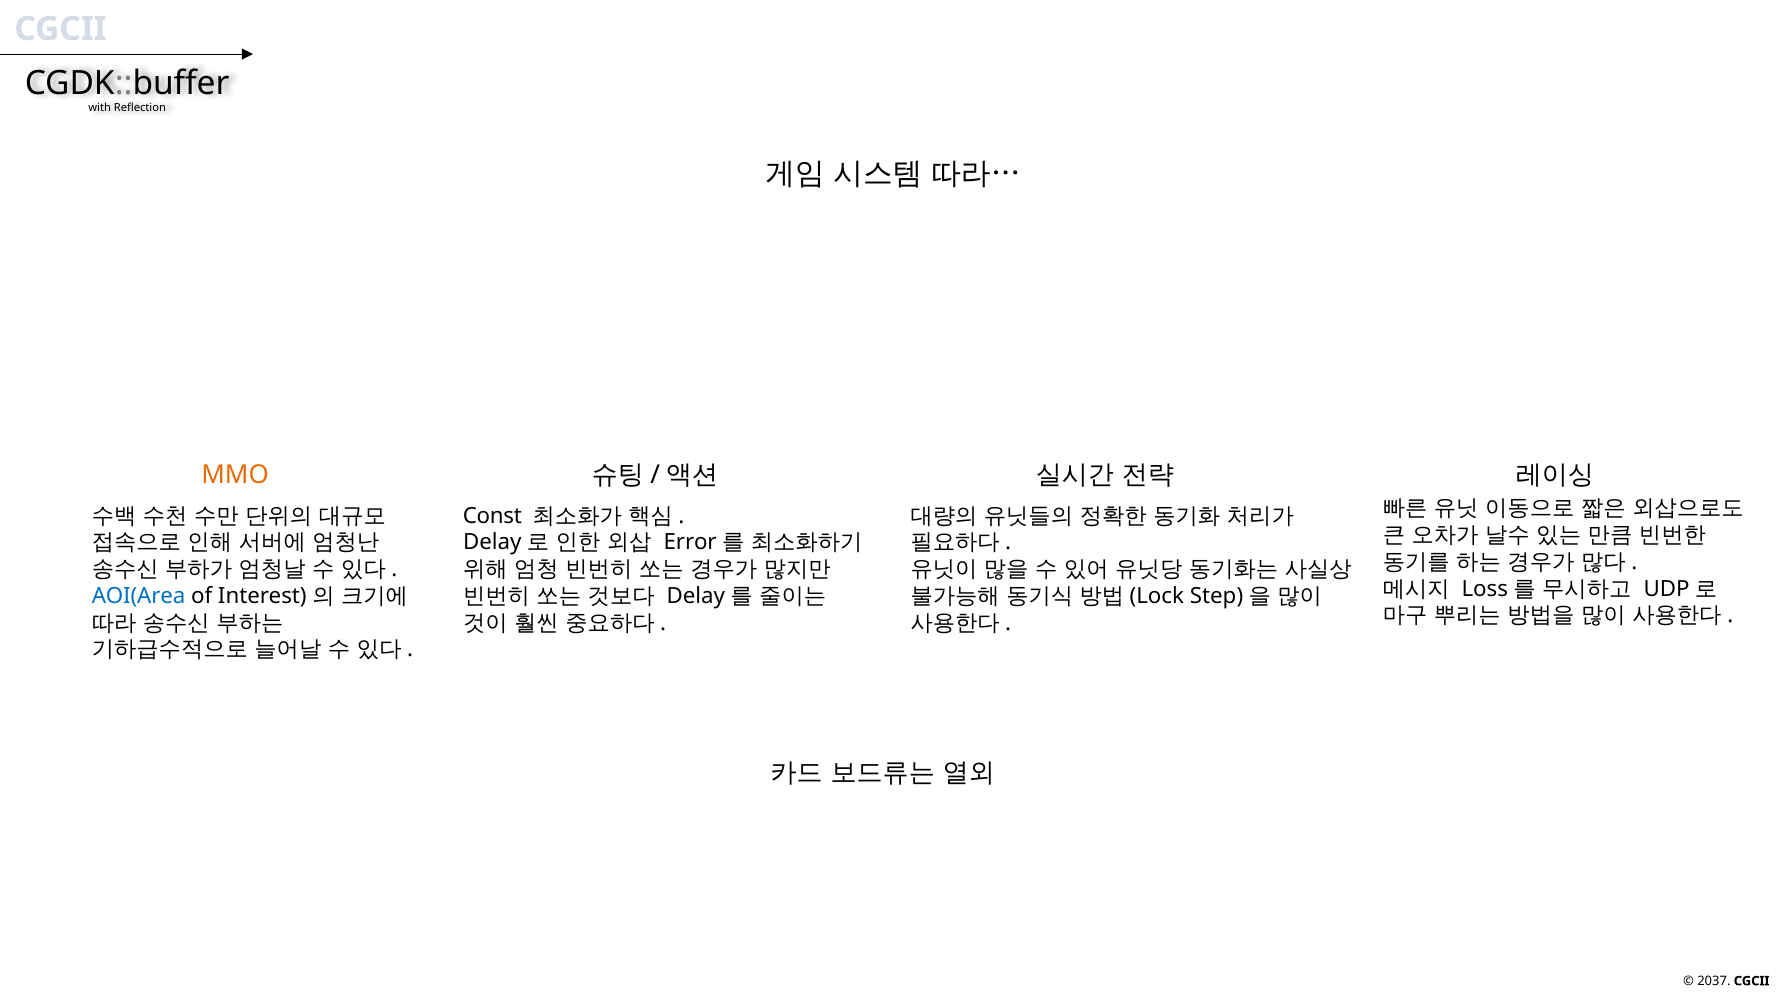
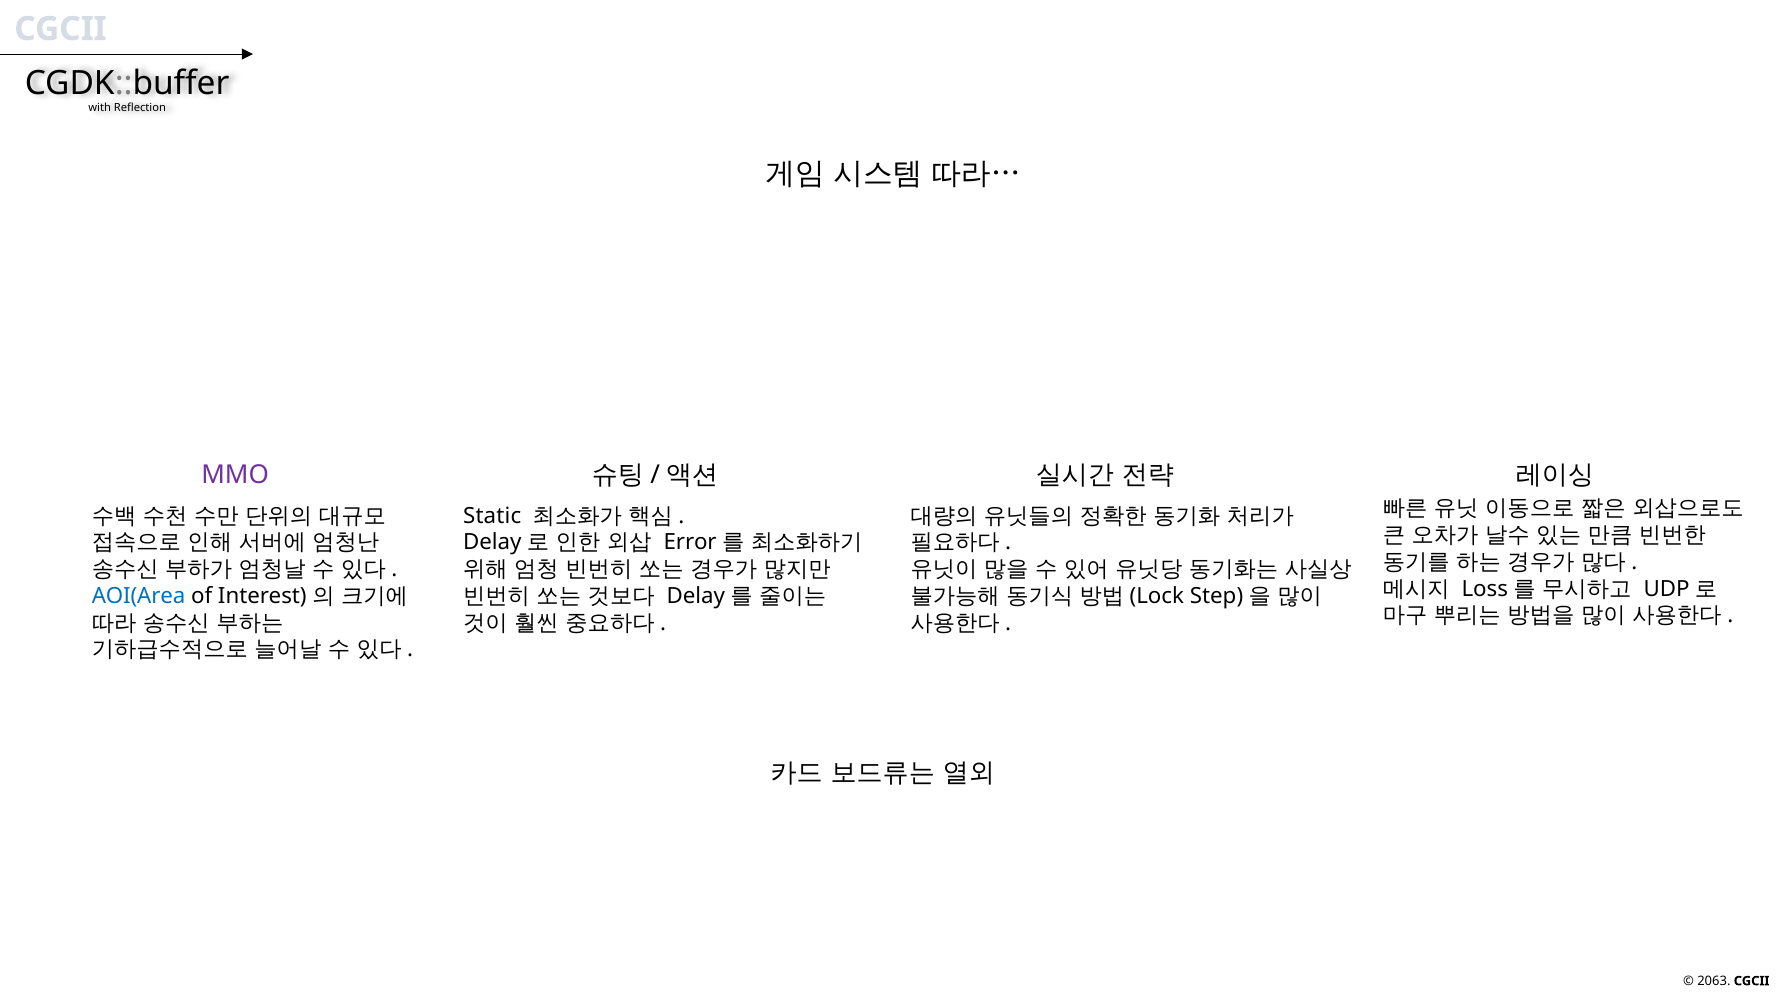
MMO colour: orange -> purple
Const: Const -> Static
2037: 2037 -> 2063
